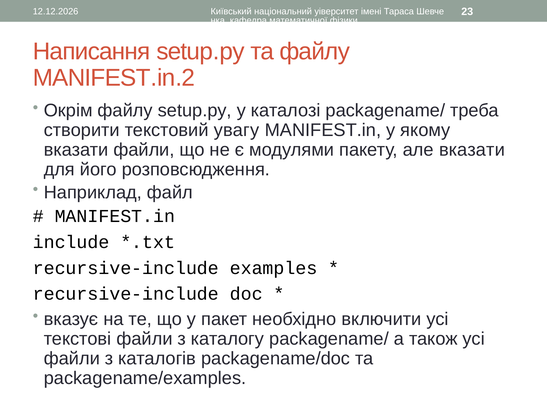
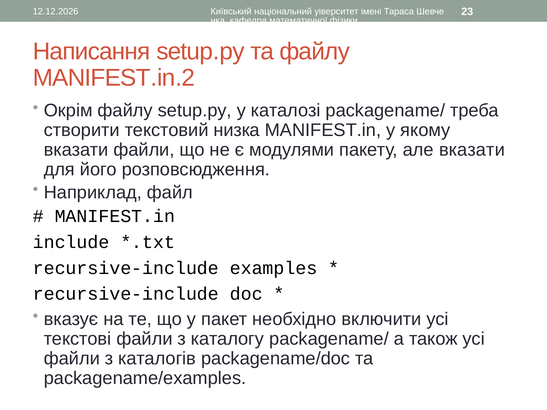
увагу: увагу -> низка
